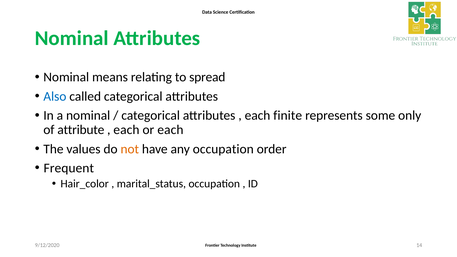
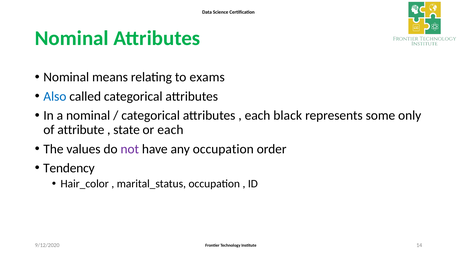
spread: spread -> exams
finite: finite -> black
each at (126, 130): each -> state
not colour: orange -> purple
Frequent: Frequent -> Tendency
